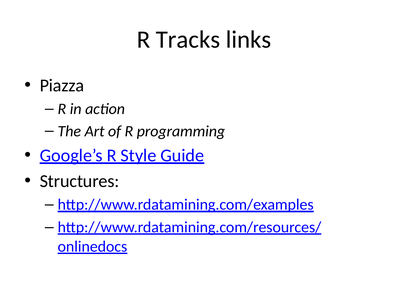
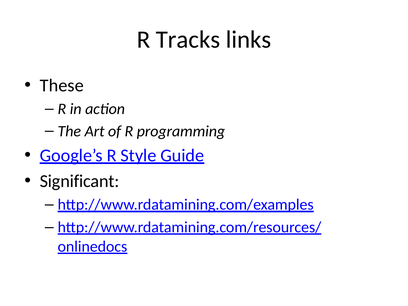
Piazza: Piazza -> These
Structures: Structures -> Significant
